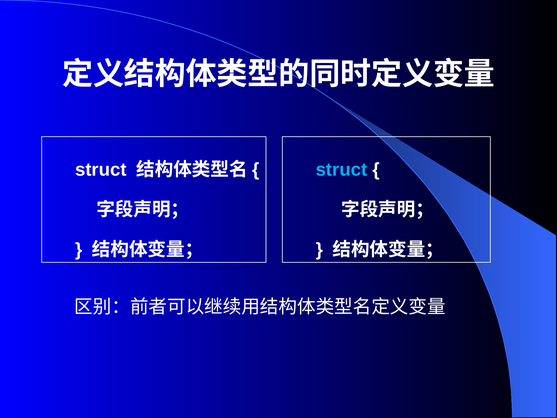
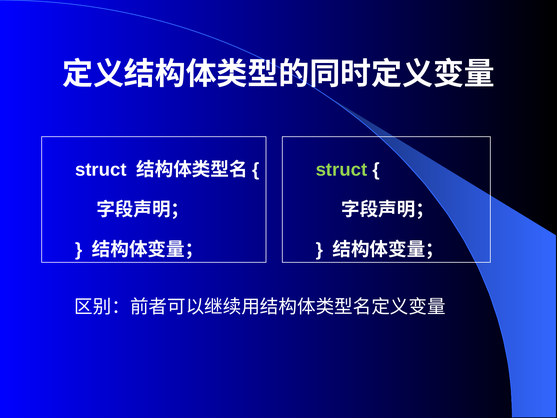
struct at (341, 170) colour: light blue -> light green
